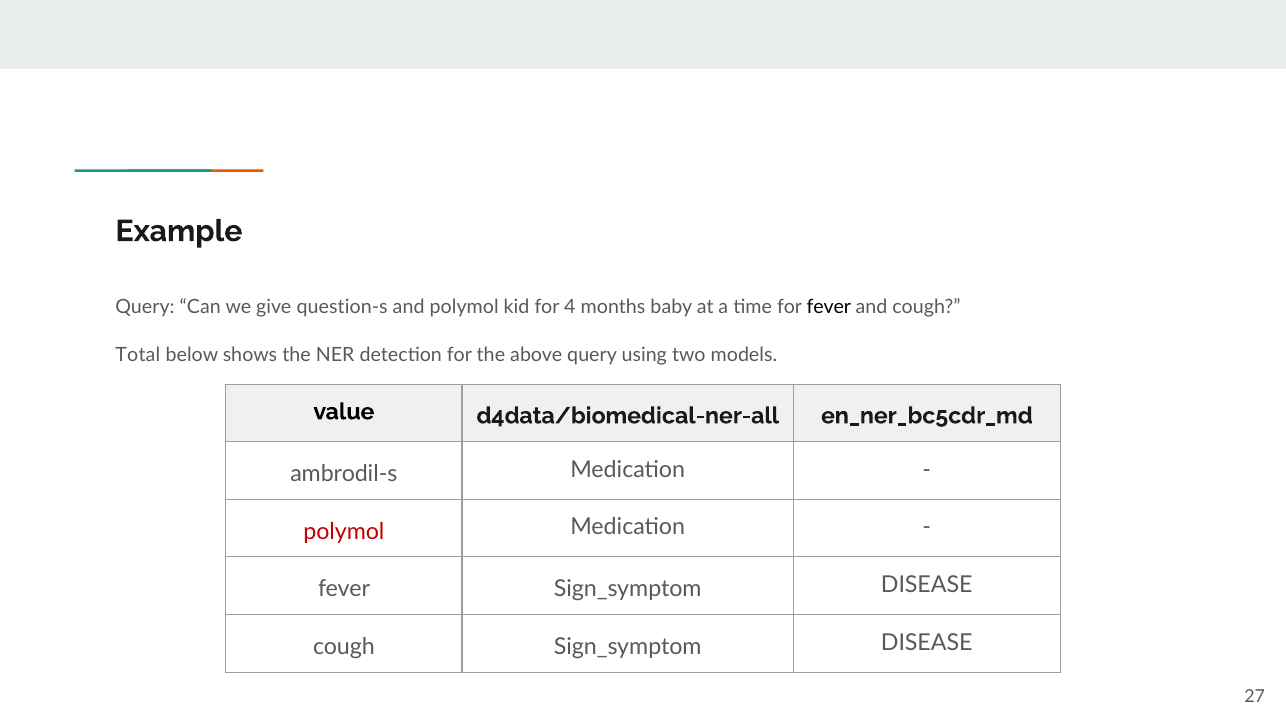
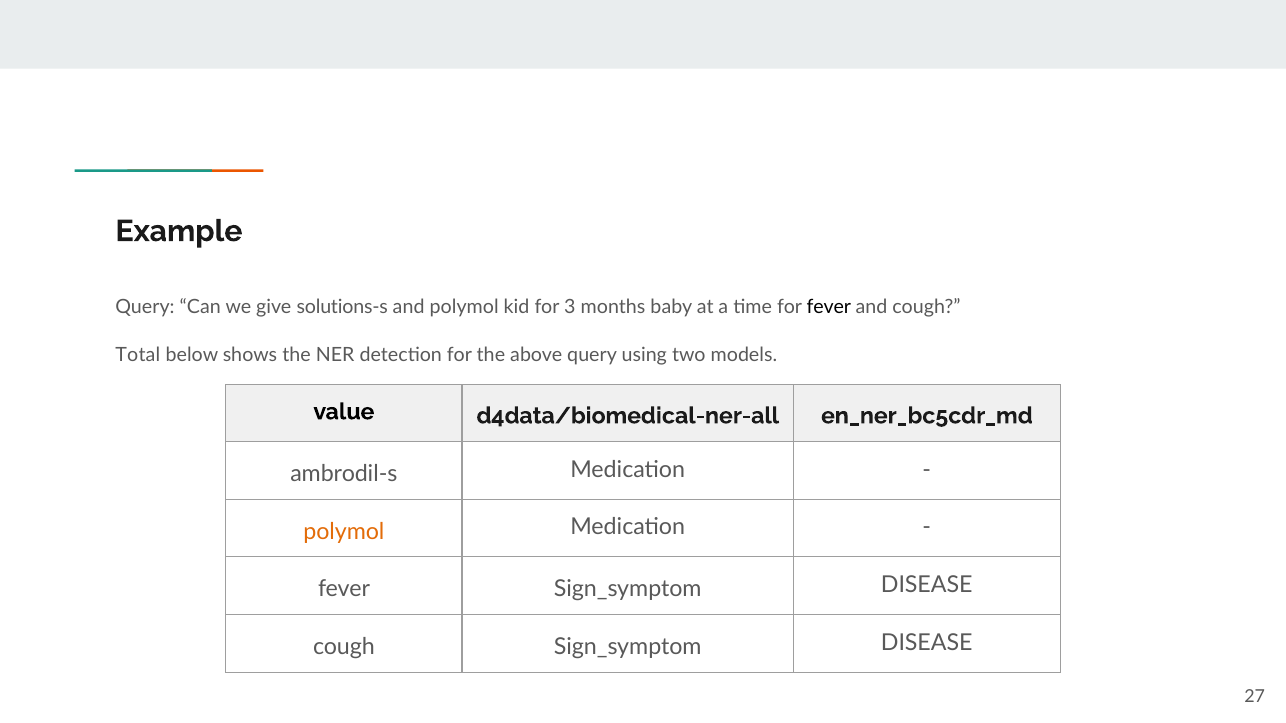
question-s: question-s -> solutions-s
4: 4 -> 3
polymol at (344, 532) colour: red -> orange
